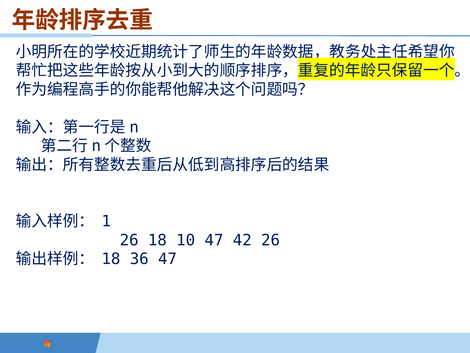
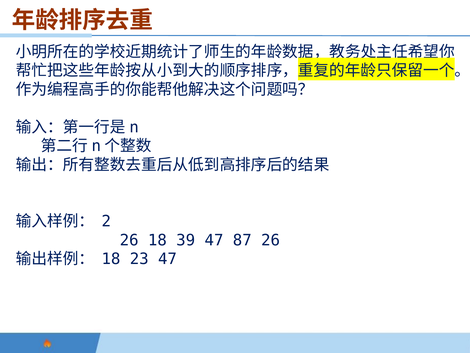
1: 1 -> 2
10: 10 -> 39
42: 42 -> 87
36: 36 -> 23
